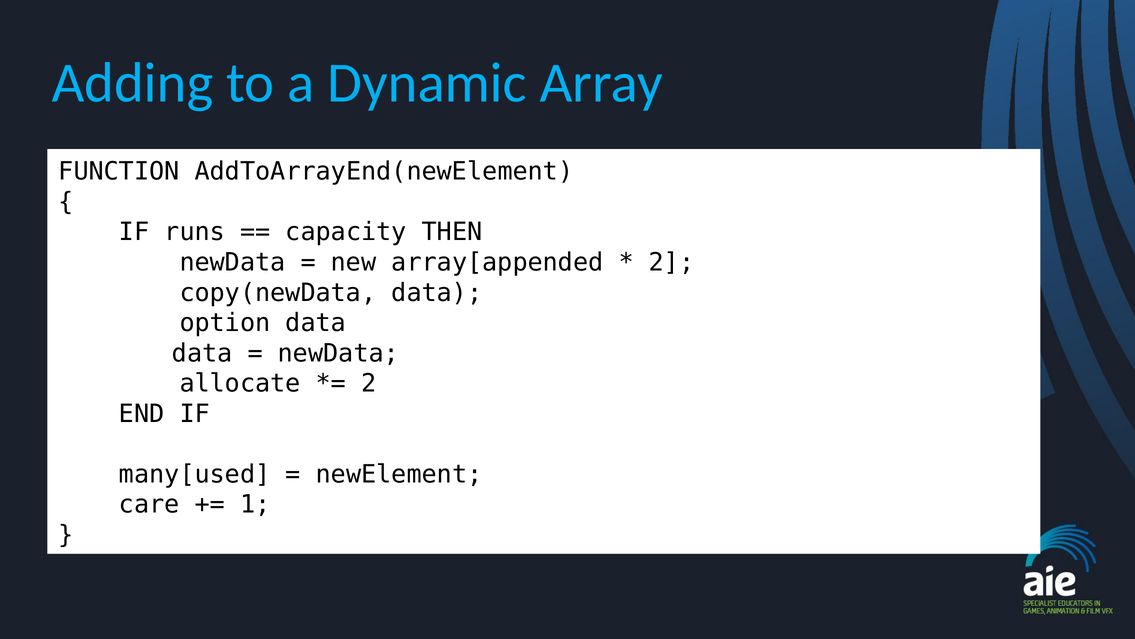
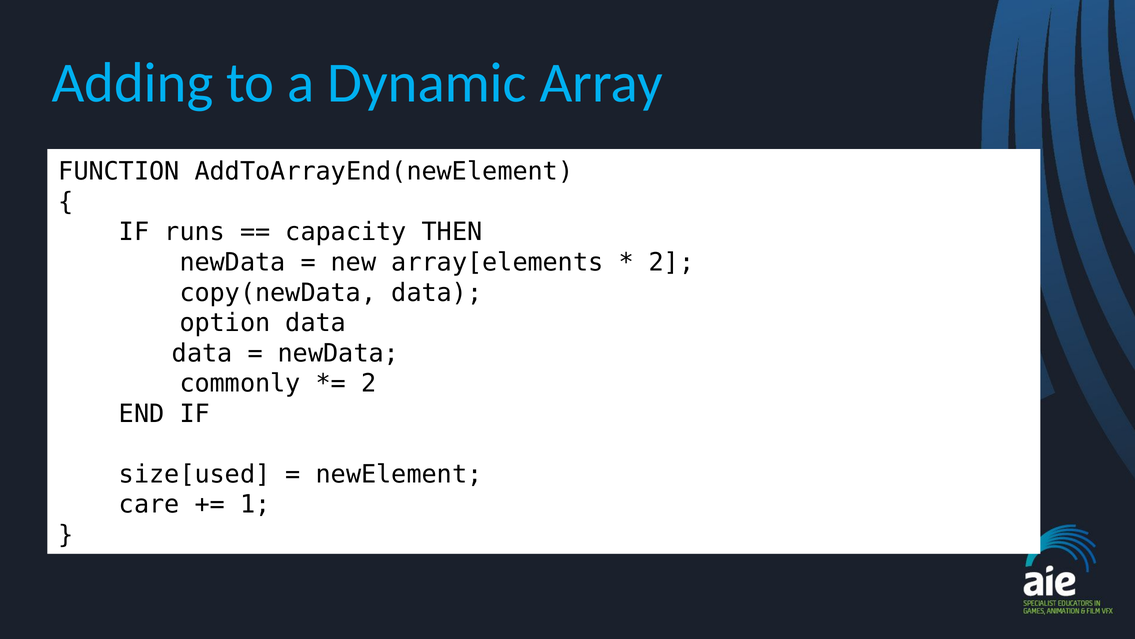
array[appended: array[appended -> array[elements
allocate: allocate -> commonly
many[used: many[used -> size[used
